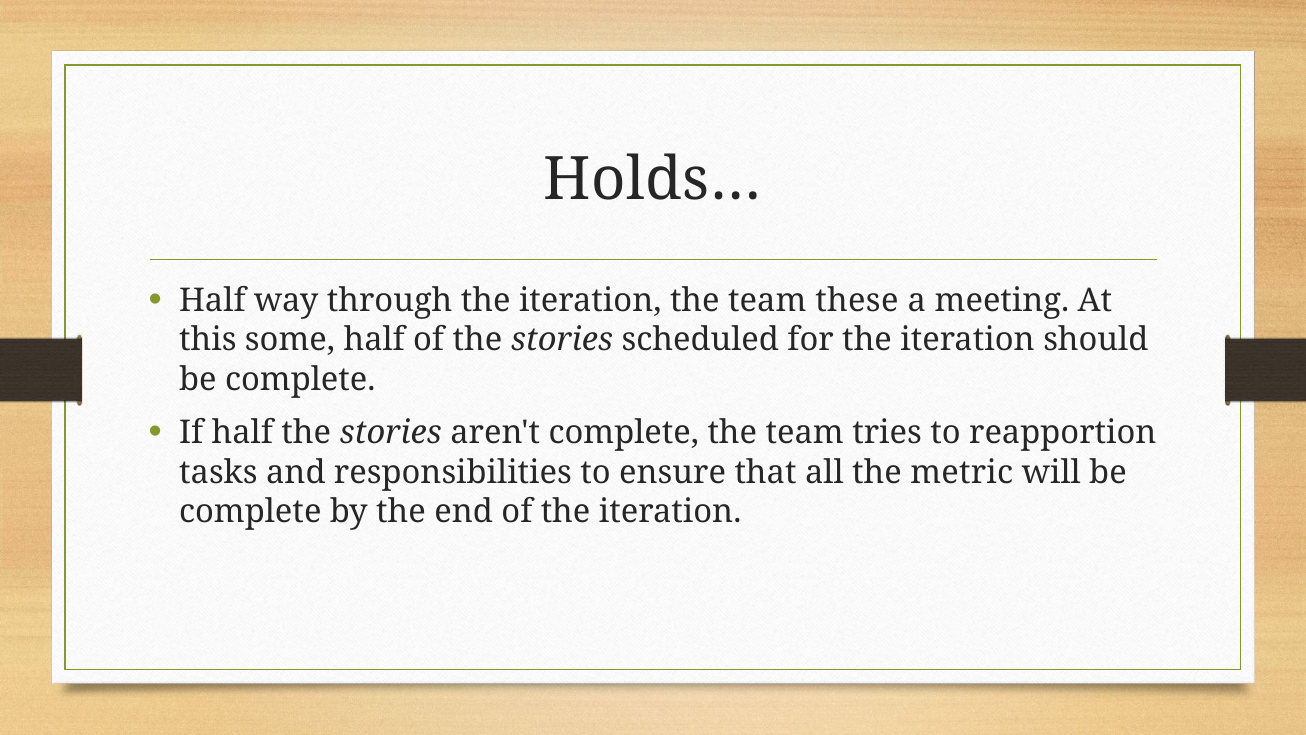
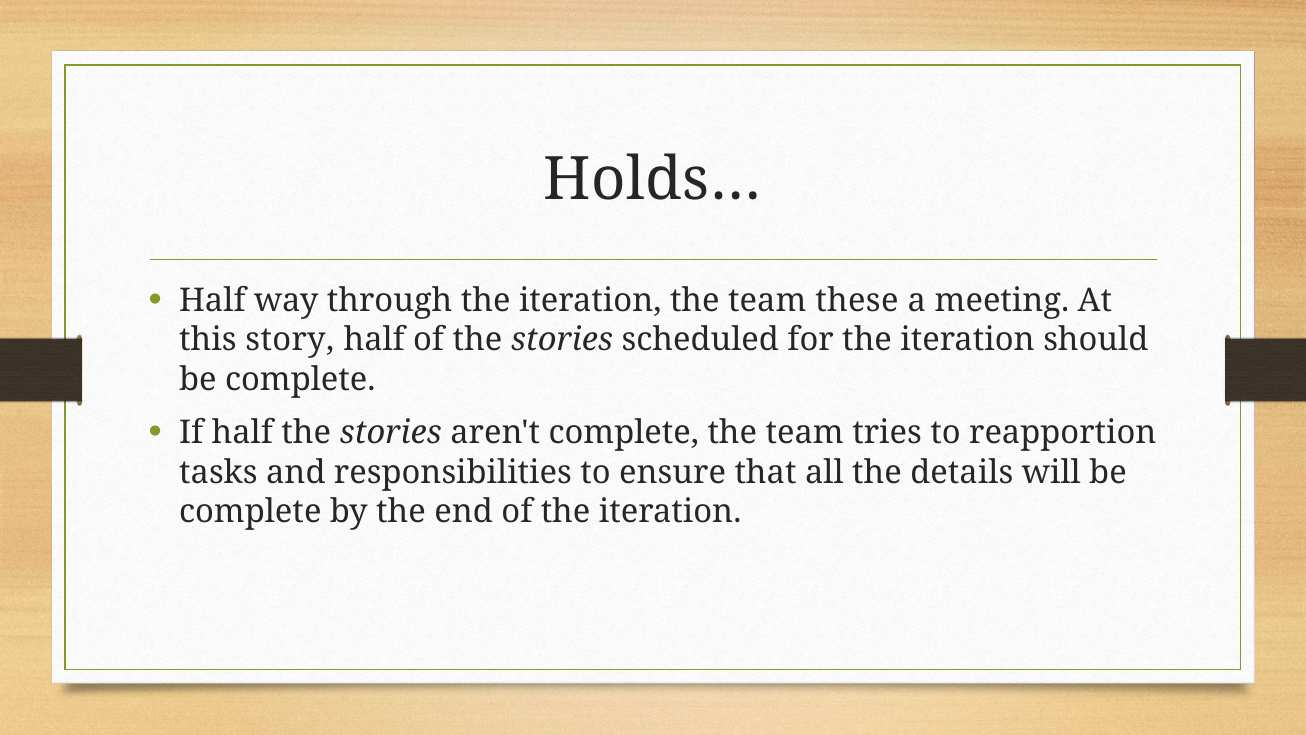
some: some -> story
metric: metric -> details
